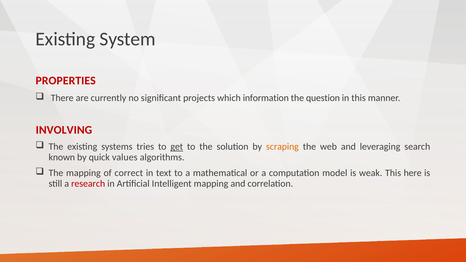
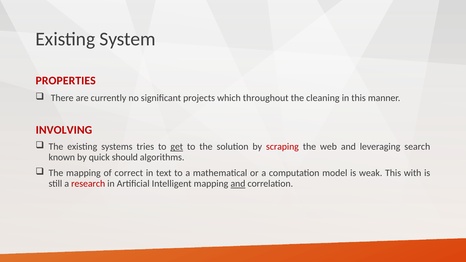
information: information -> throughout
question: question -> cleaning
scraping colour: orange -> red
values: values -> should
here: here -> with
and at (238, 184) underline: none -> present
